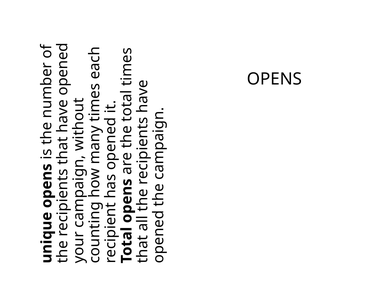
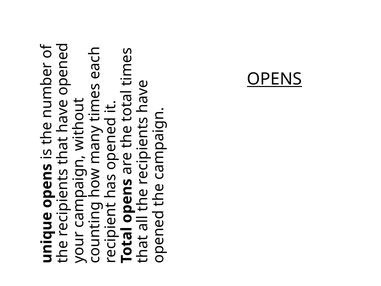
OPENS underline: none -> present
